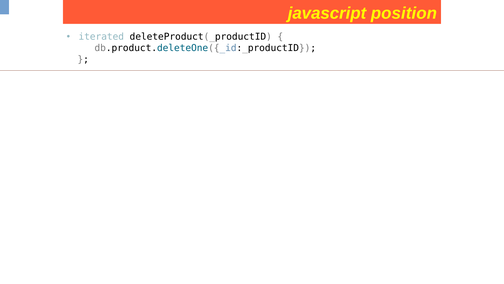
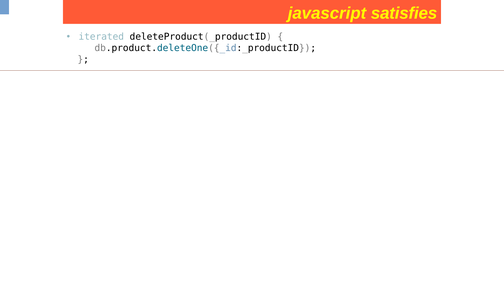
position: position -> satisfies
